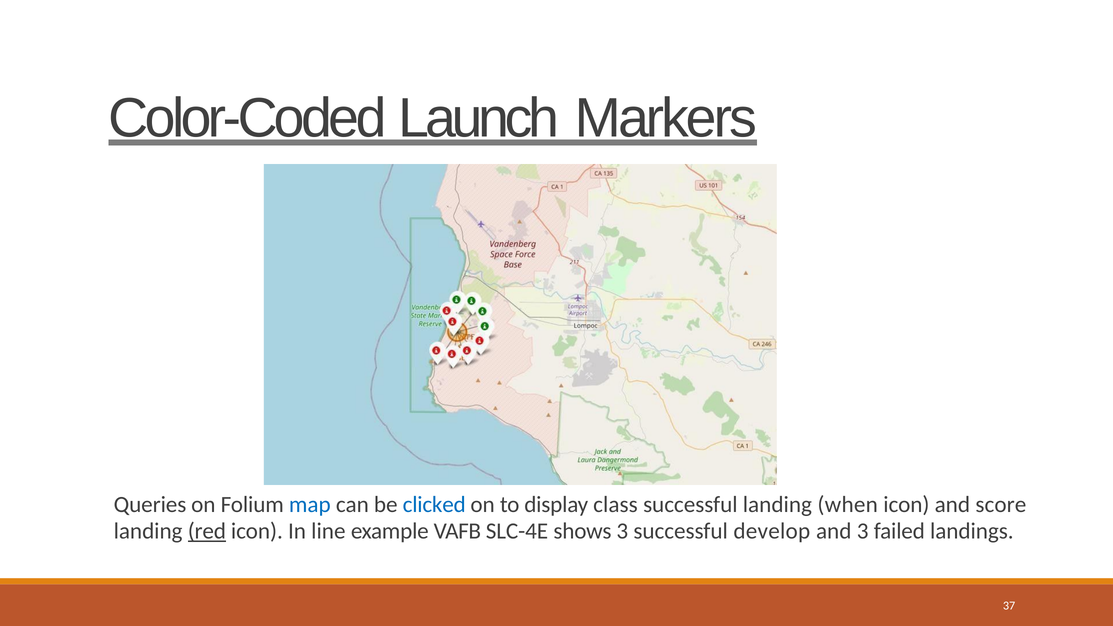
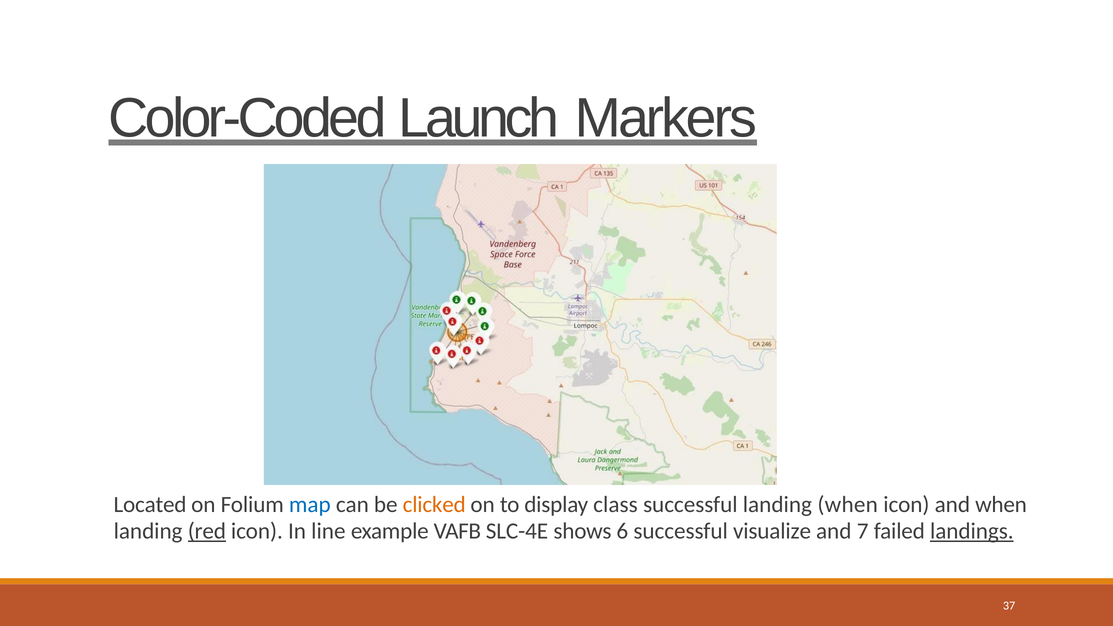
Queries: Queries -> Located
clicked colour: blue -> orange
and score: score -> when
shows 3: 3 -> 6
develop: develop -> visualize
and 3: 3 -> 7
landings underline: none -> present
